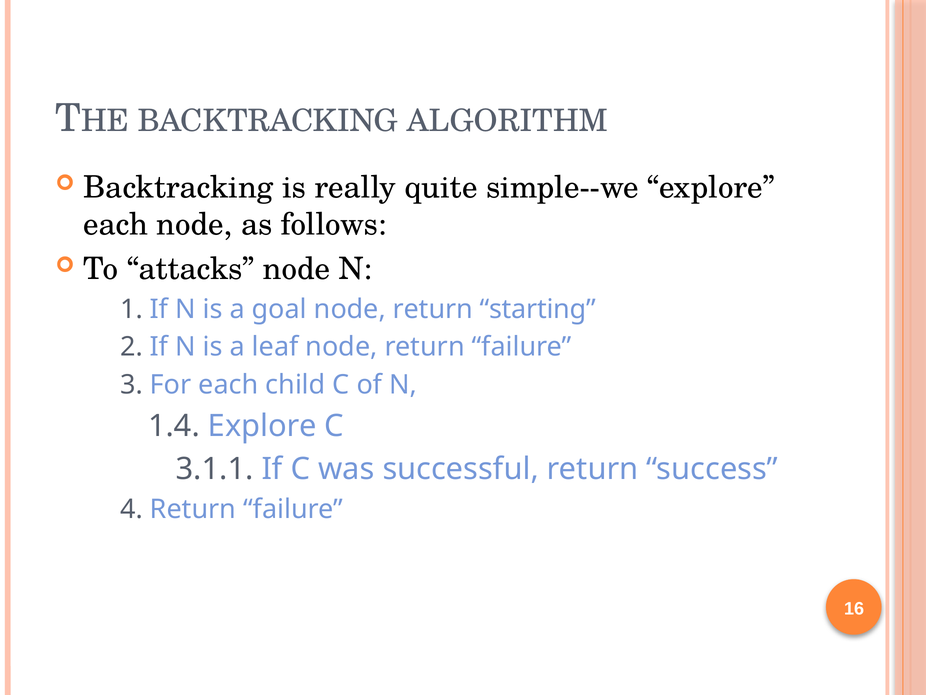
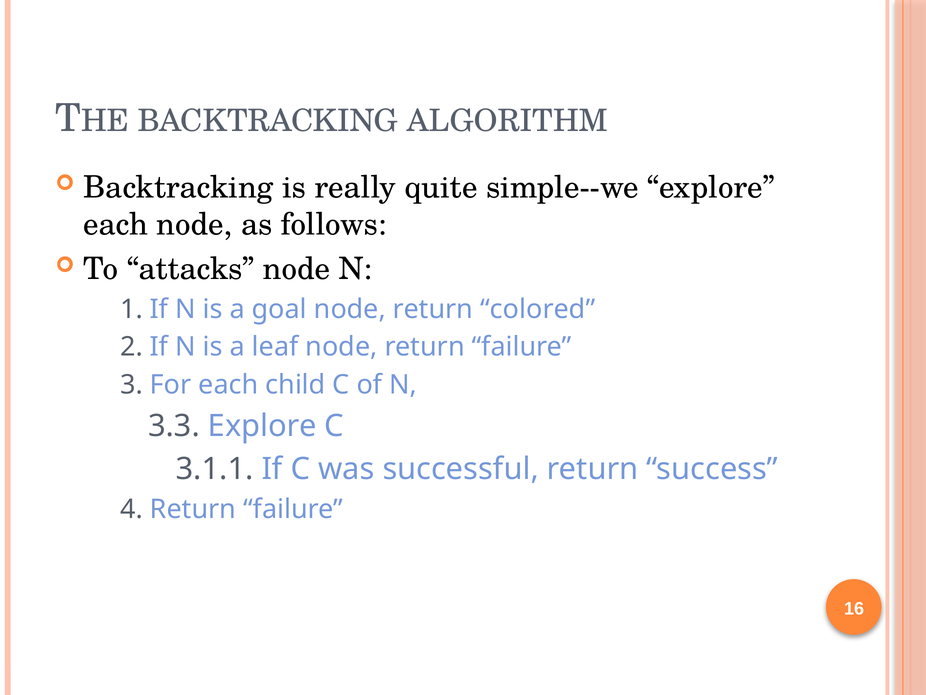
starting: starting -> colored
1.4: 1.4 -> 3.3
